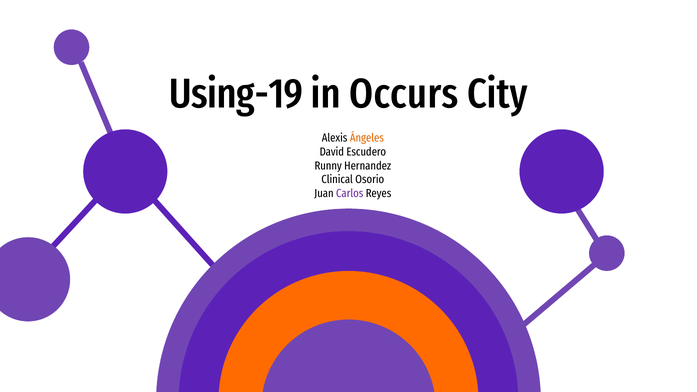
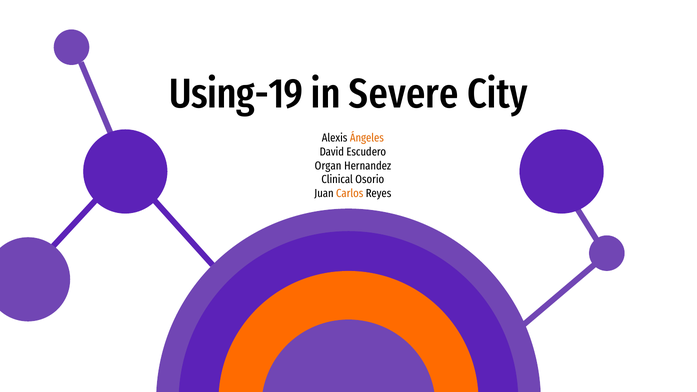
Occurs: Occurs -> Severe
Runny: Runny -> Organ
Carlos colour: purple -> orange
